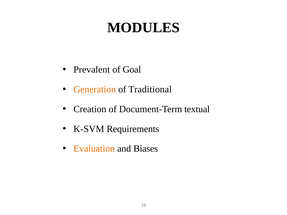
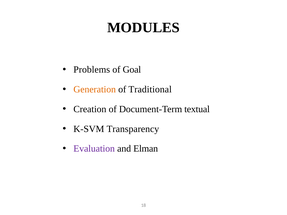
Prevalent: Prevalent -> Problems
Requirements: Requirements -> Transparency
Evaluation colour: orange -> purple
Biases: Biases -> Elman
